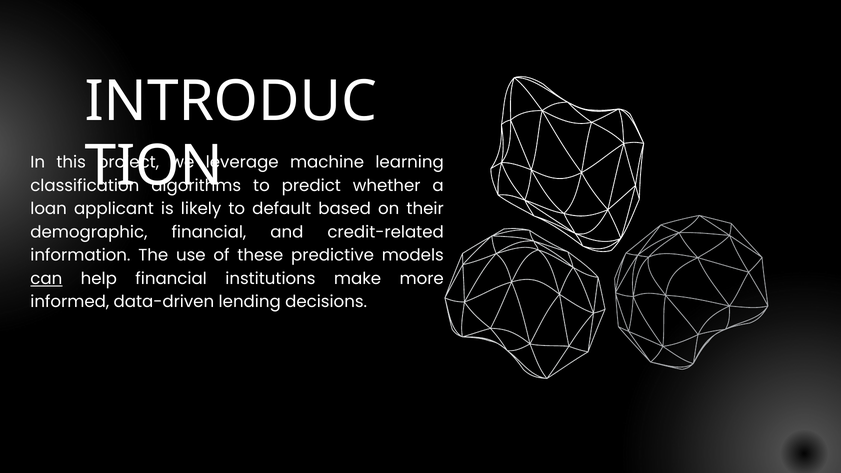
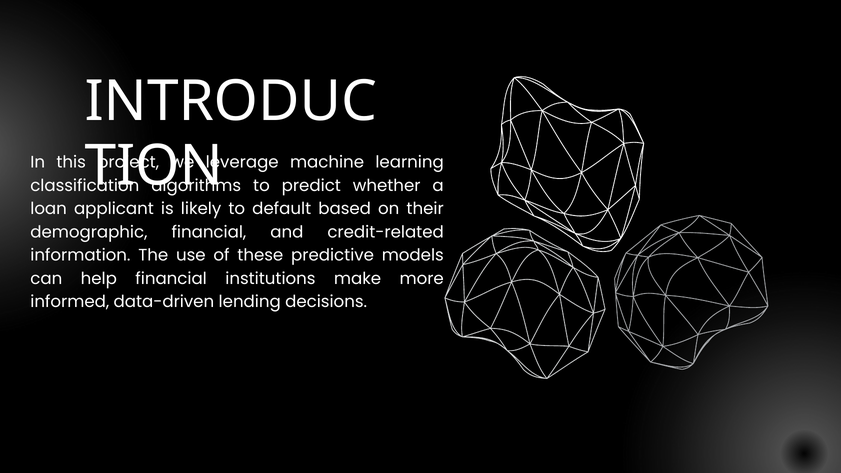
can underline: present -> none
